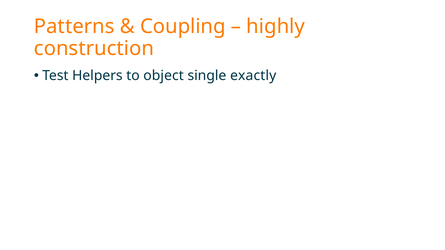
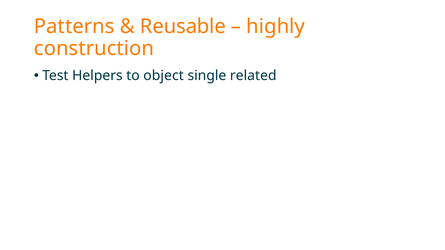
Coupling: Coupling -> Reusable
exactly: exactly -> related
